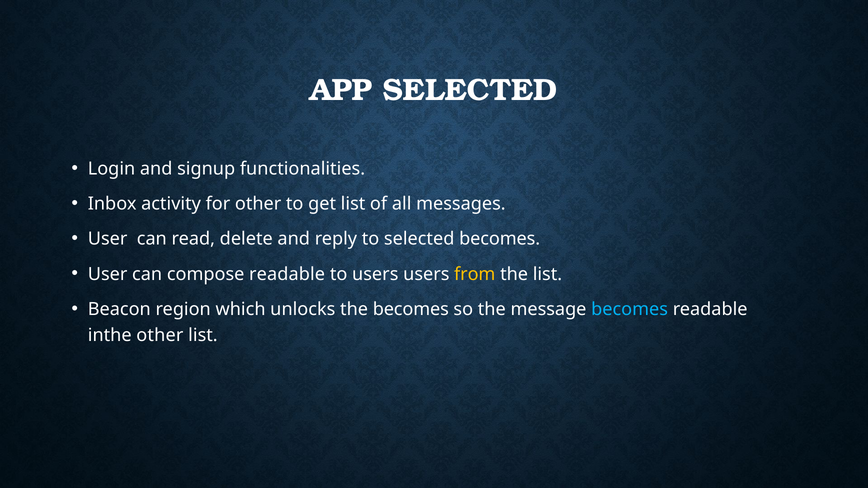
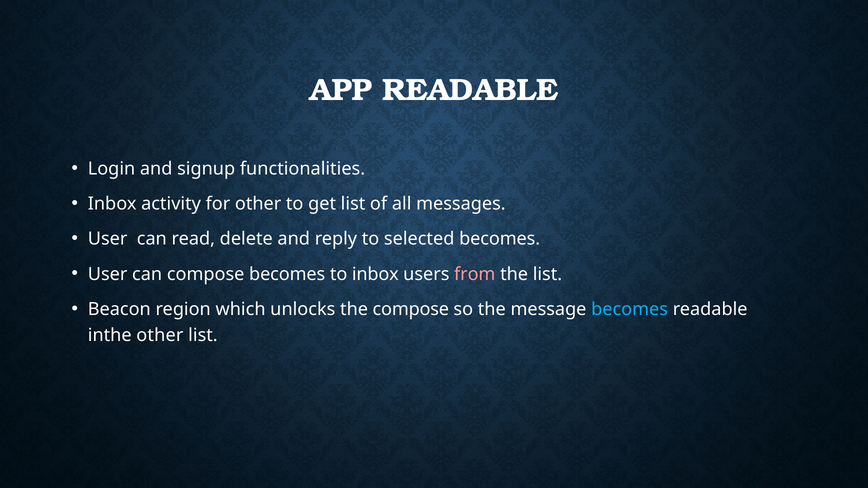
APP SELECTED: SELECTED -> READABLE
compose readable: readable -> becomes
to users: users -> inbox
from colour: yellow -> pink
the becomes: becomes -> compose
